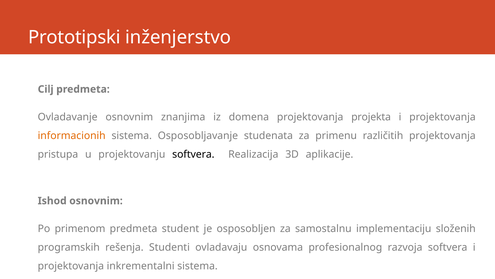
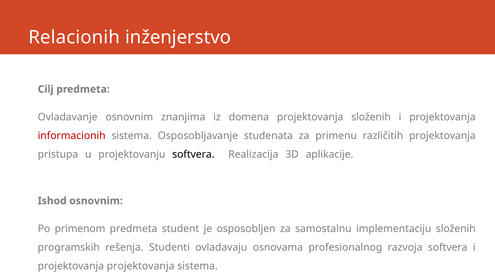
Prototipski: Prototipski -> Relacionih
projektovanja projekta: projekta -> složenih
informacionih colour: orange -> red
projektovanja inkrementalni: inkrementalni -> projektovanja
